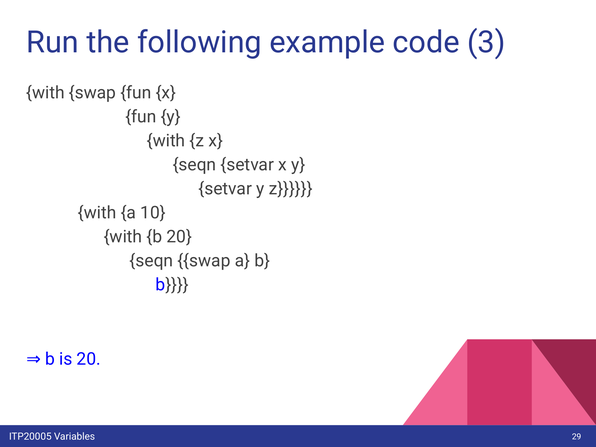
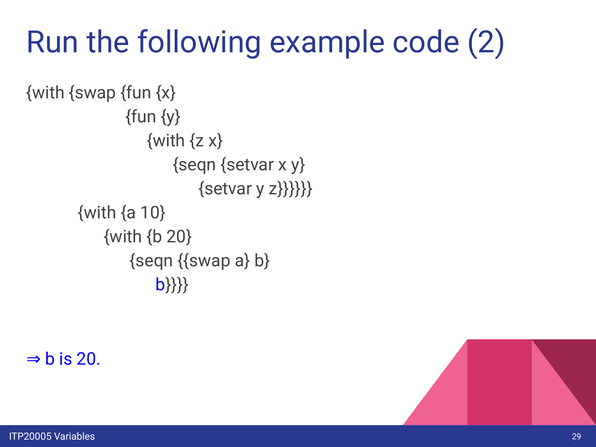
3: 3 -> 2
